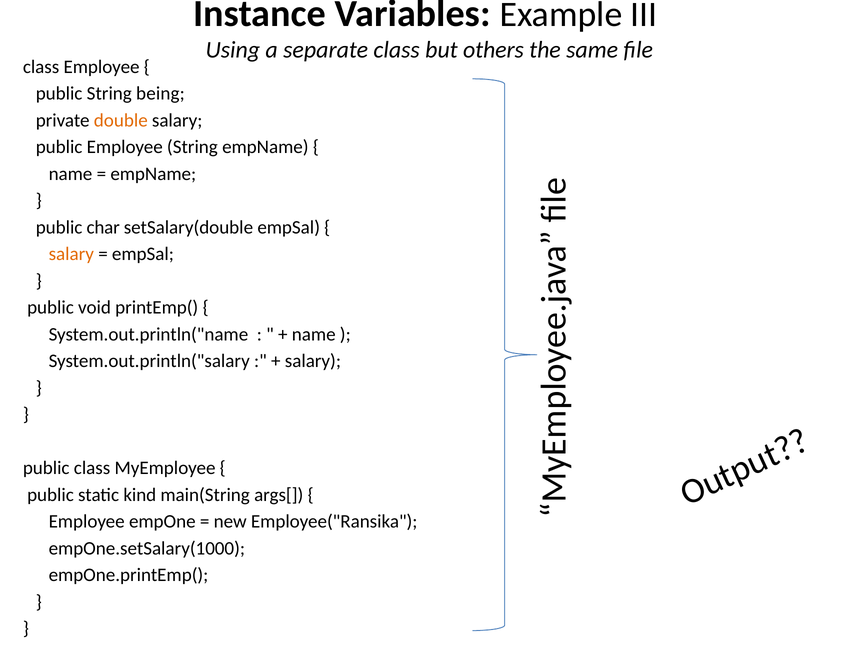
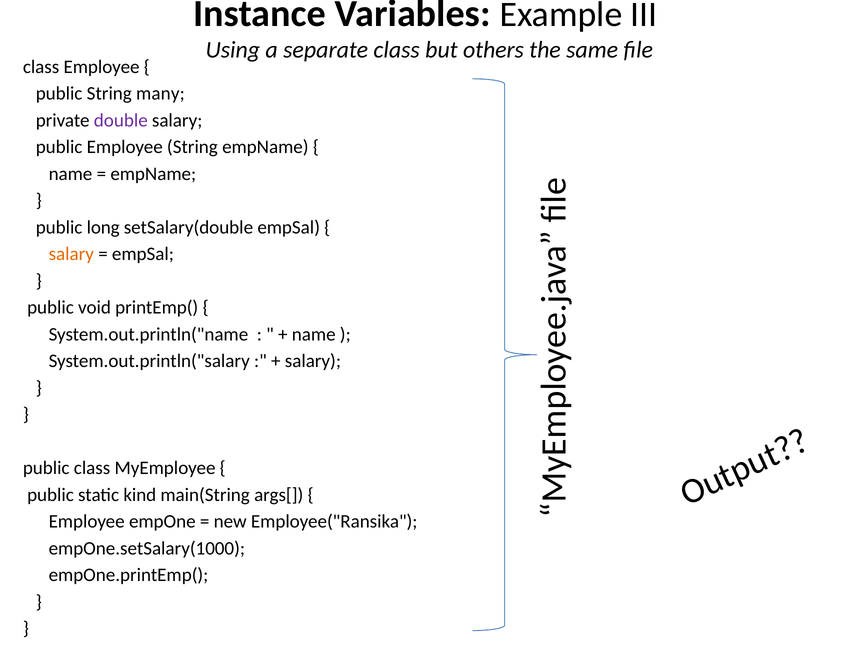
being: being -> many
double colour: orange -> purple
char: char -> long
